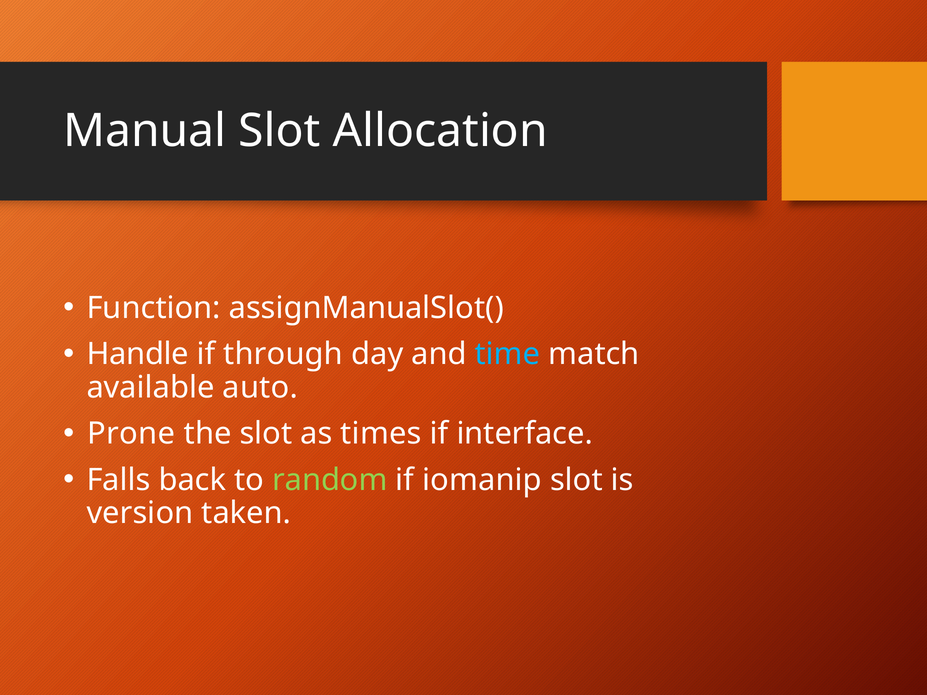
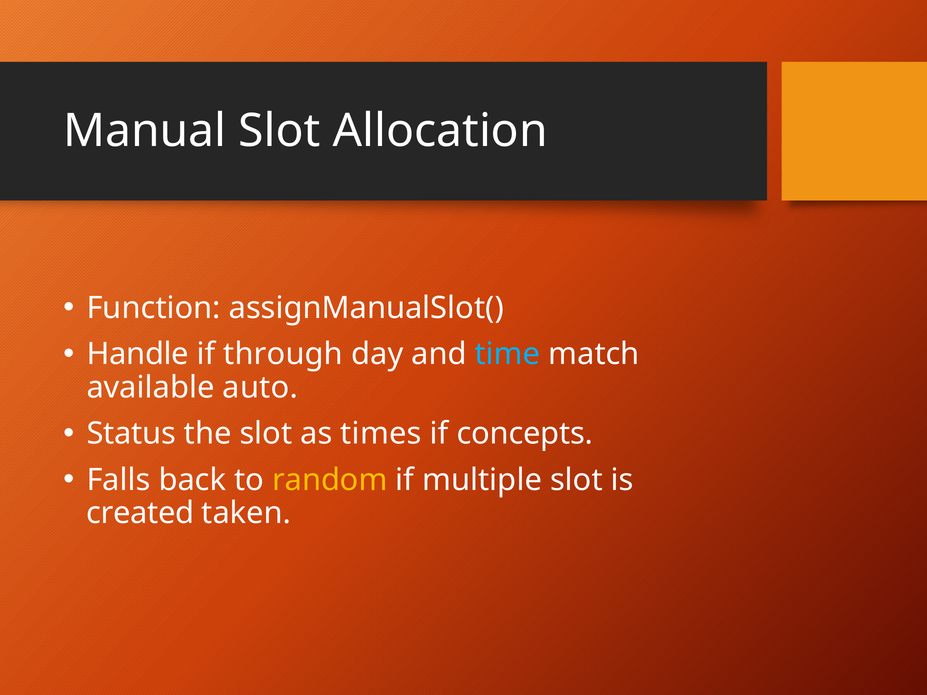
Prone: Prone -> Status
interface: interface -> concepts
random colour: light green -> yellow
iomanip: iomanip -> multiple
version: version -> created
